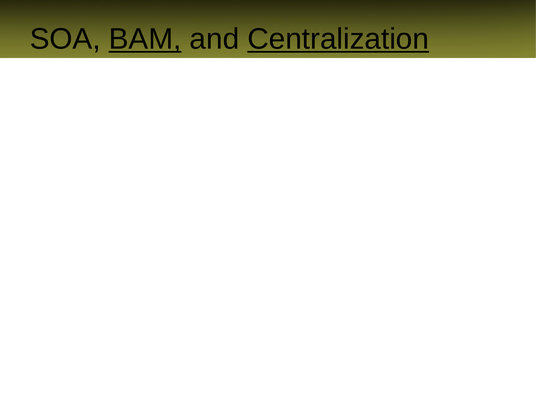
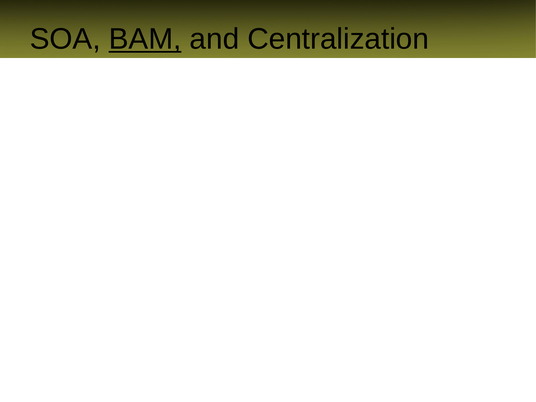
Centralization underline: present -> none
